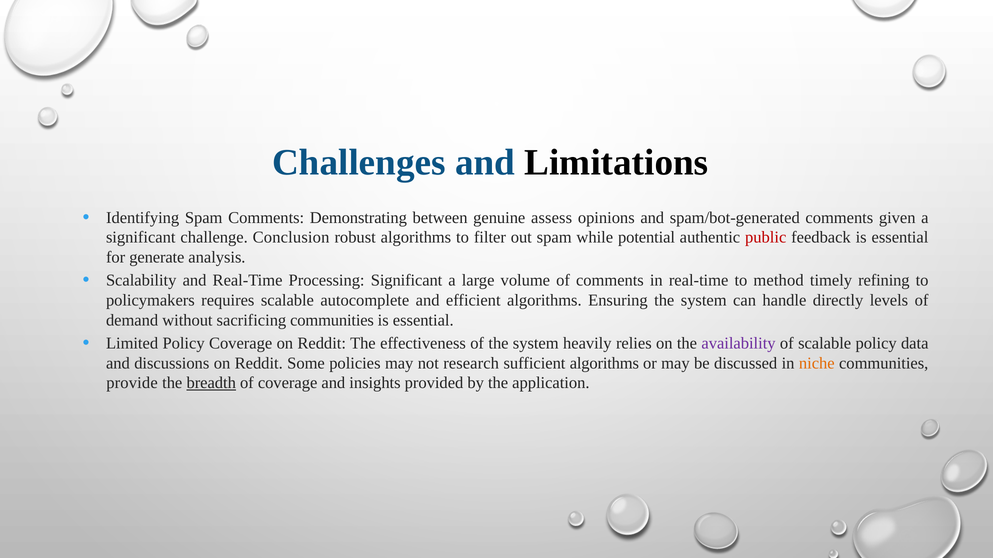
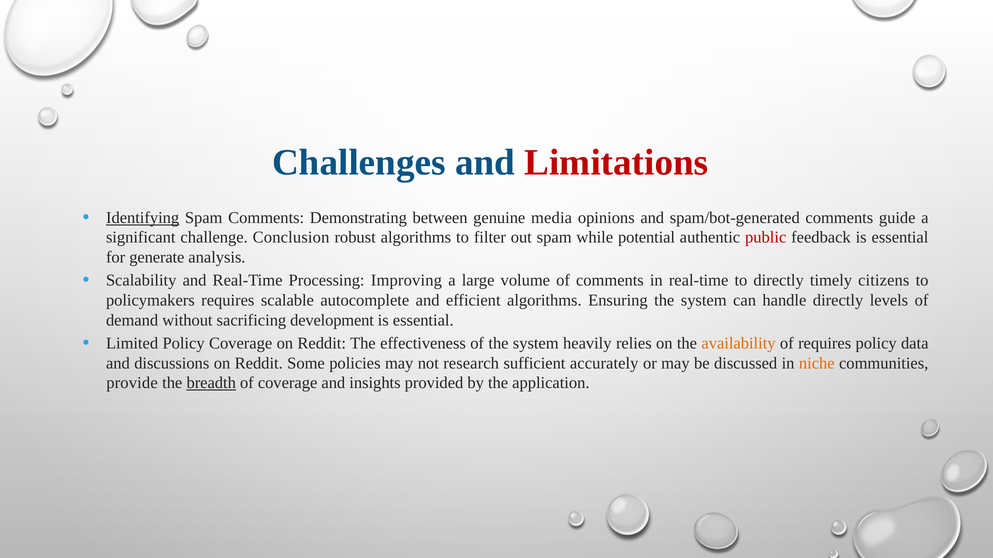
Limitations colour: black -> red
Identifying underline: none -> present
assess: assess -> media
given: given -> guide
Processing Significant: Significant -> Improving
to method: method -> directly
refining: refining -> citizens
sacrificing communities: communities -> development
availability colour: purple -> orange
of scalable: scalable -> requires
sufficient algorithms: algorithms -> accurately
